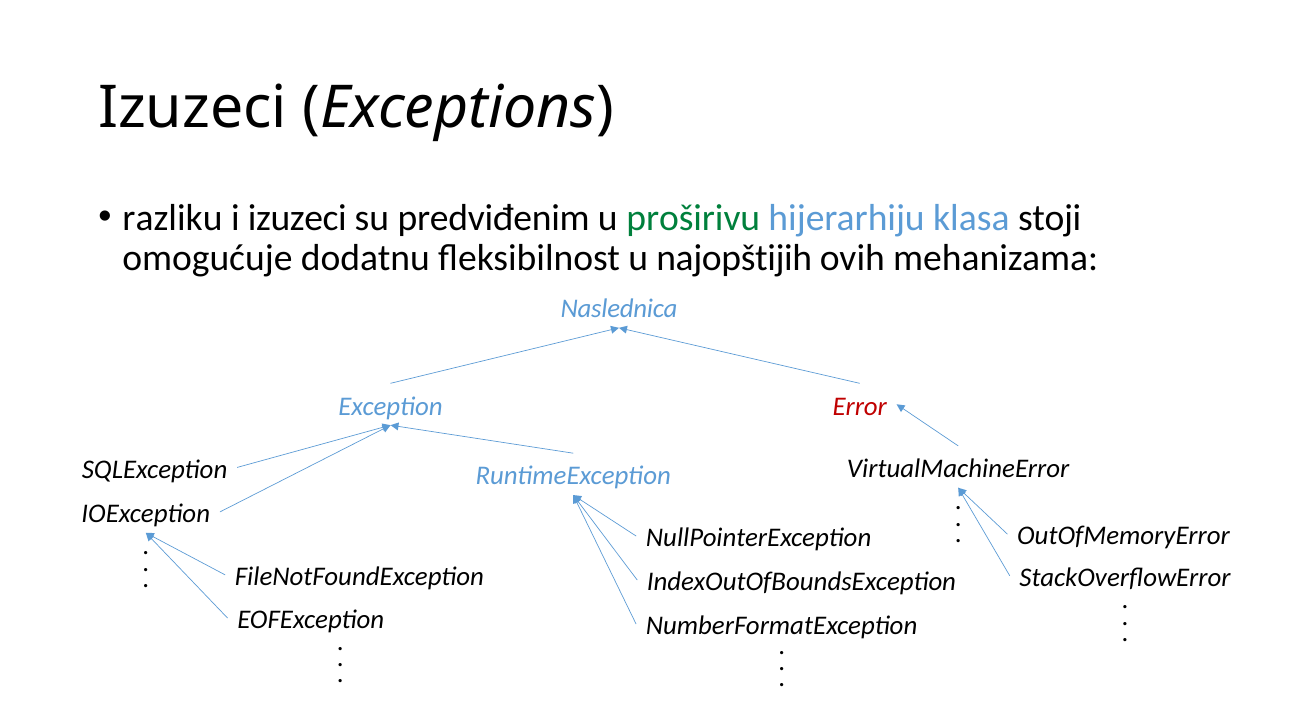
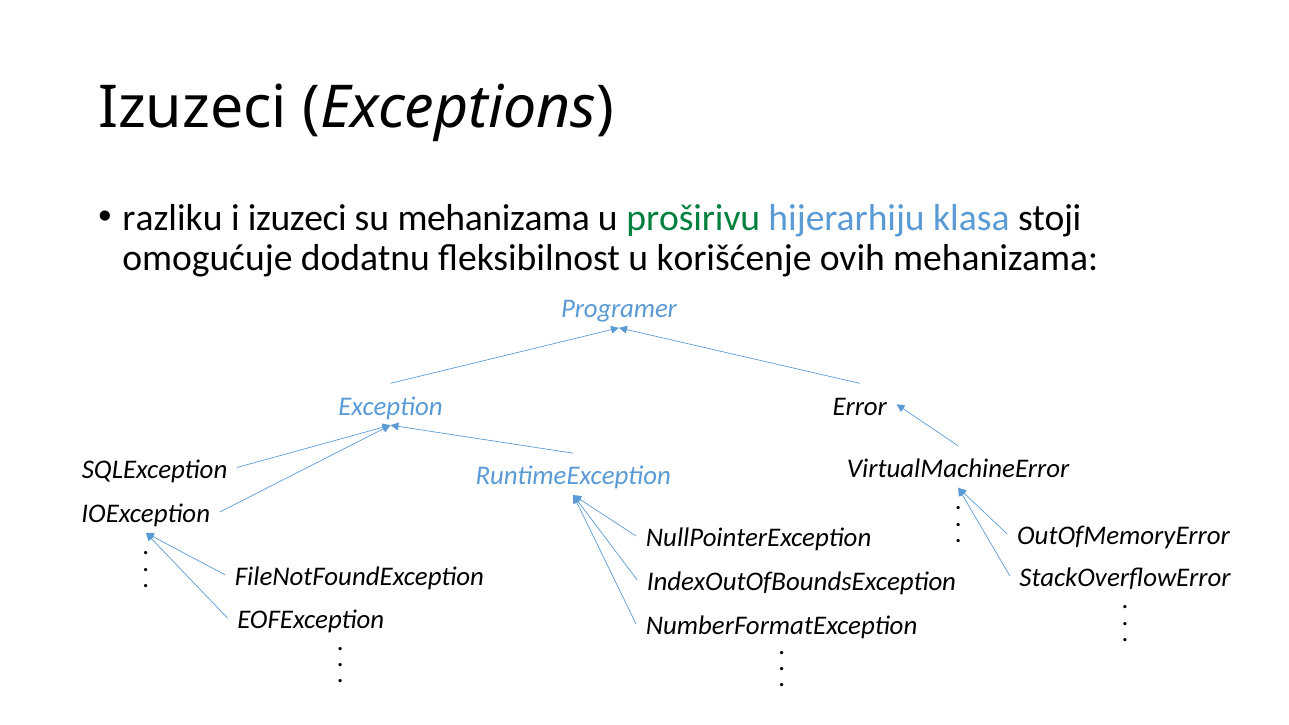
su predviđenim: predviđenim -> mehanizama
najopštijih: najopštijih -> korišćenje
Naslednica: Naslednica -> Programer
Error colour: red -> black
